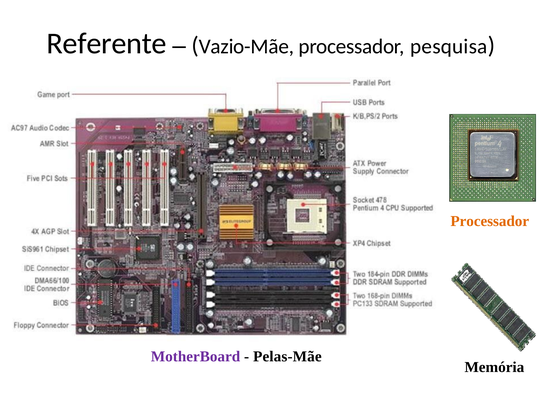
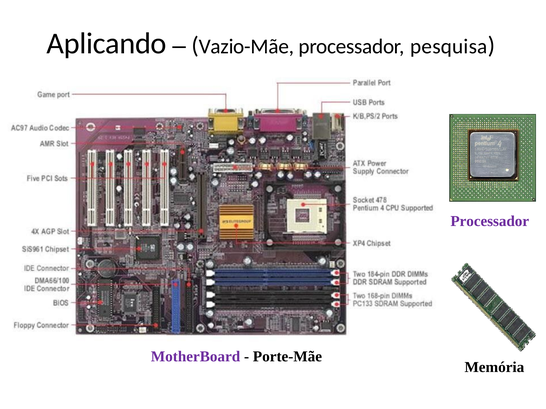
Referente: Referente -> Aplicando
Processador at (490, 221) colour: orange -> purple
Pelas-Mãe: Pelas-Mãe -> Porte-Mãe
